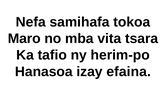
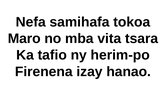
Hanasoa: Hanasoa -> Firenena
efaina: efaina -> hanao
